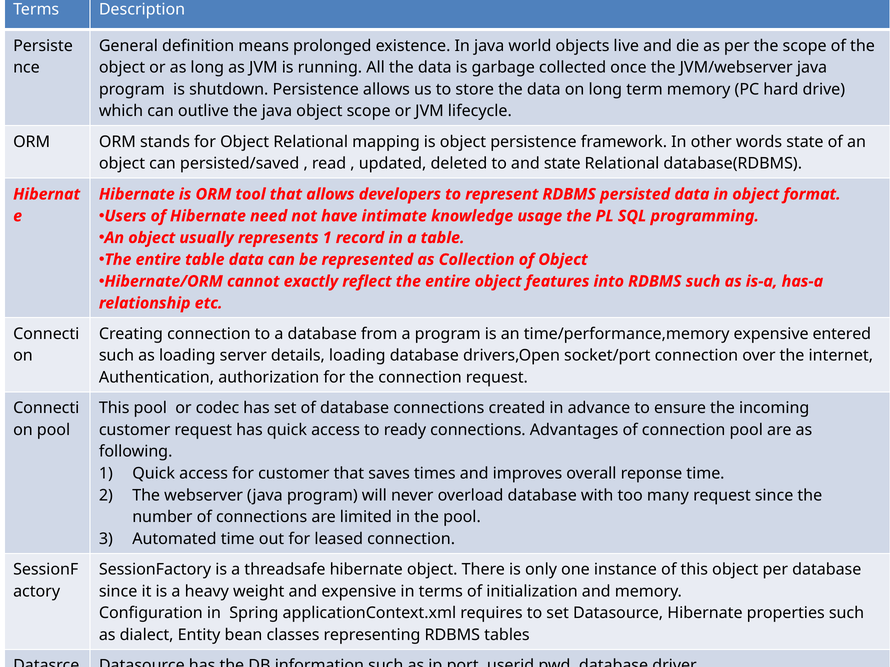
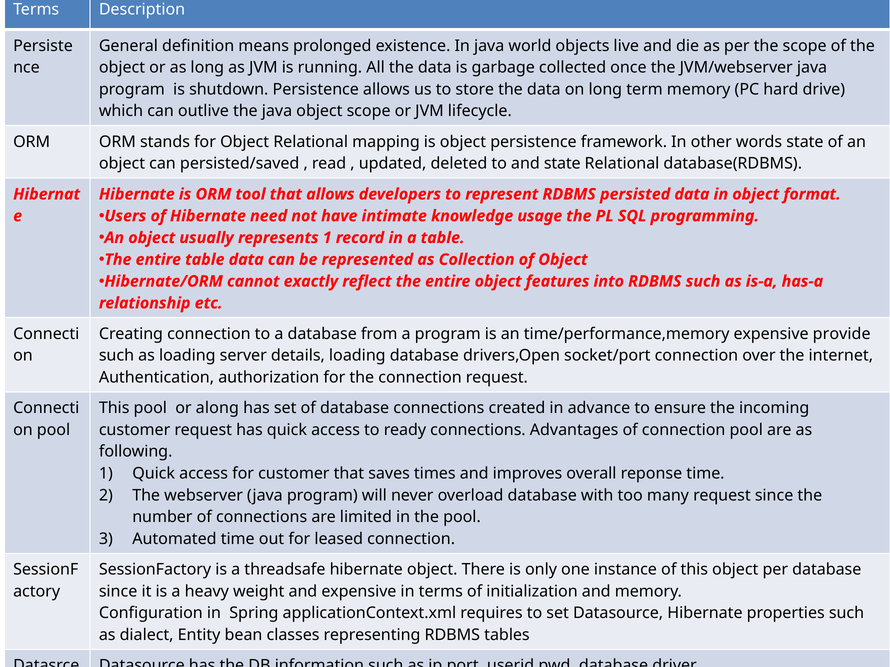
entered: entered -> provide
codec: codec -> along
